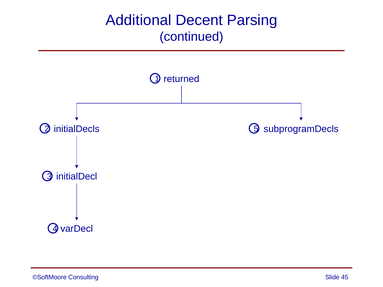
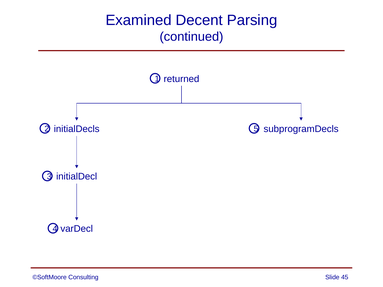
Additional: Additional -> Examined
